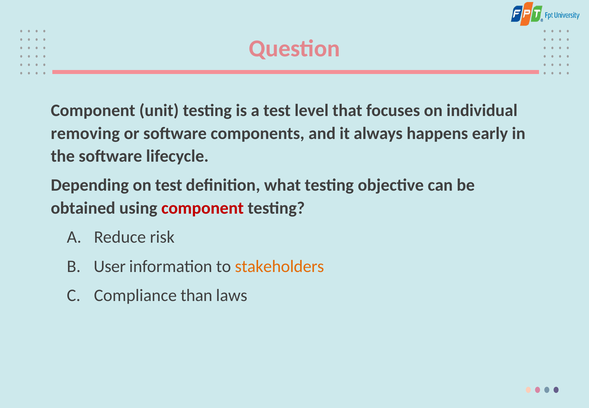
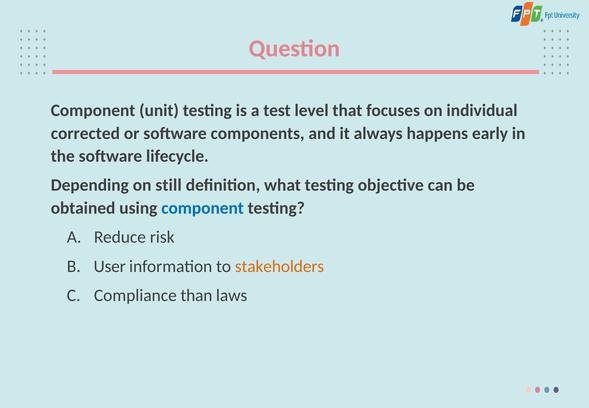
removing: removing -> corrected
on test: test -> still
component at (203, 208) colour: red -> blue
